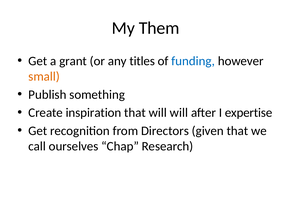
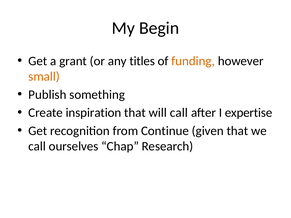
Them: Them -> Begin
funding colour: blue -> orange
will will: will -> call
Directors: Directors -> Continue
